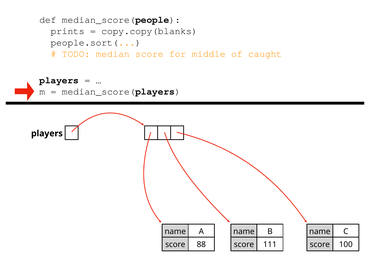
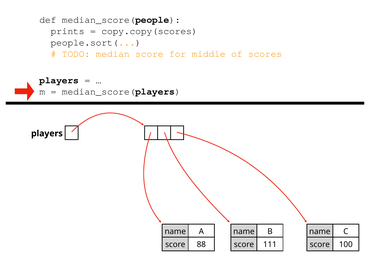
copy.copy(blanks: copy.copy(blanks -> copy.copy(scores
caught: caught -> scores
